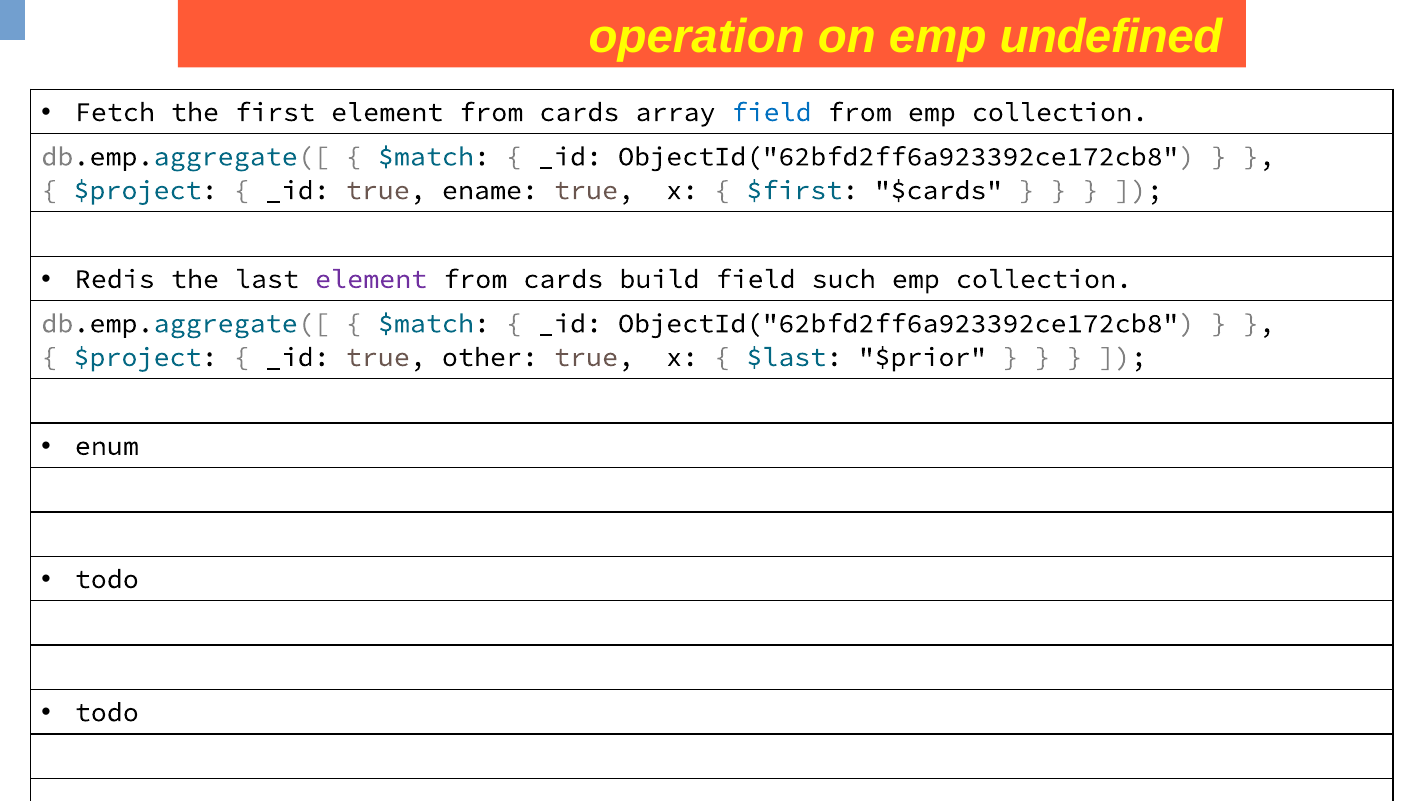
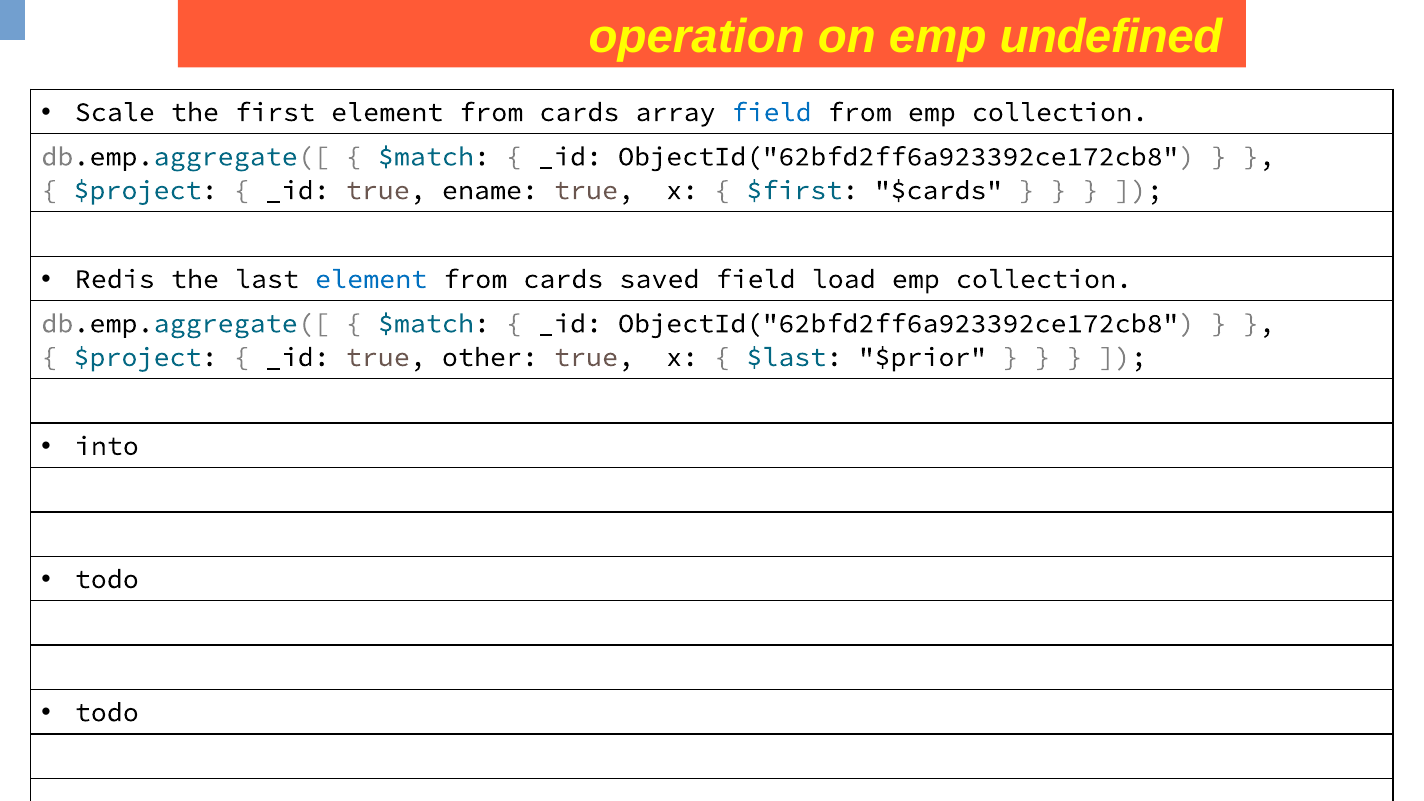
Fetch: Fetch -> Scale
element at (371, 279) colour: purple -> blue
build: build -> saved
such: such -> load
enum: enum -> into
